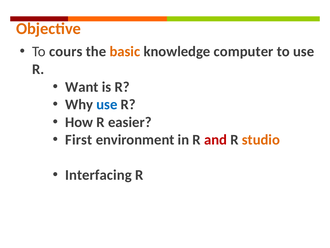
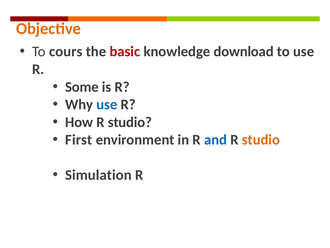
basic colour: orange -> red
computer: computer -> download
Want: Want -> Some
How R easier: easier -> studio
and colour: red -> blue
Interfacing: Interfacing -> Simulation
